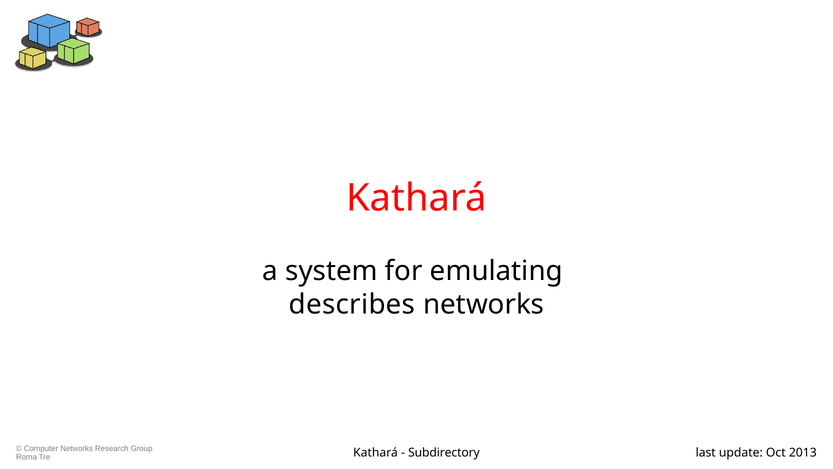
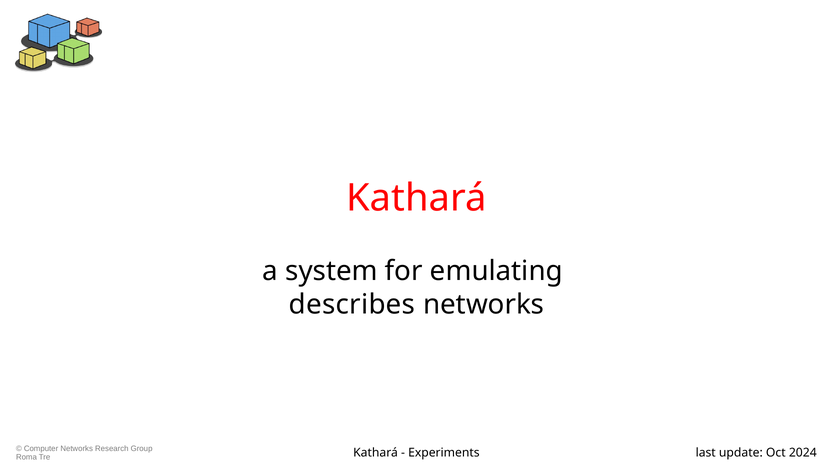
Subdirectory: Subdirectory -> Experiments
2013: 2013 -> 2024
